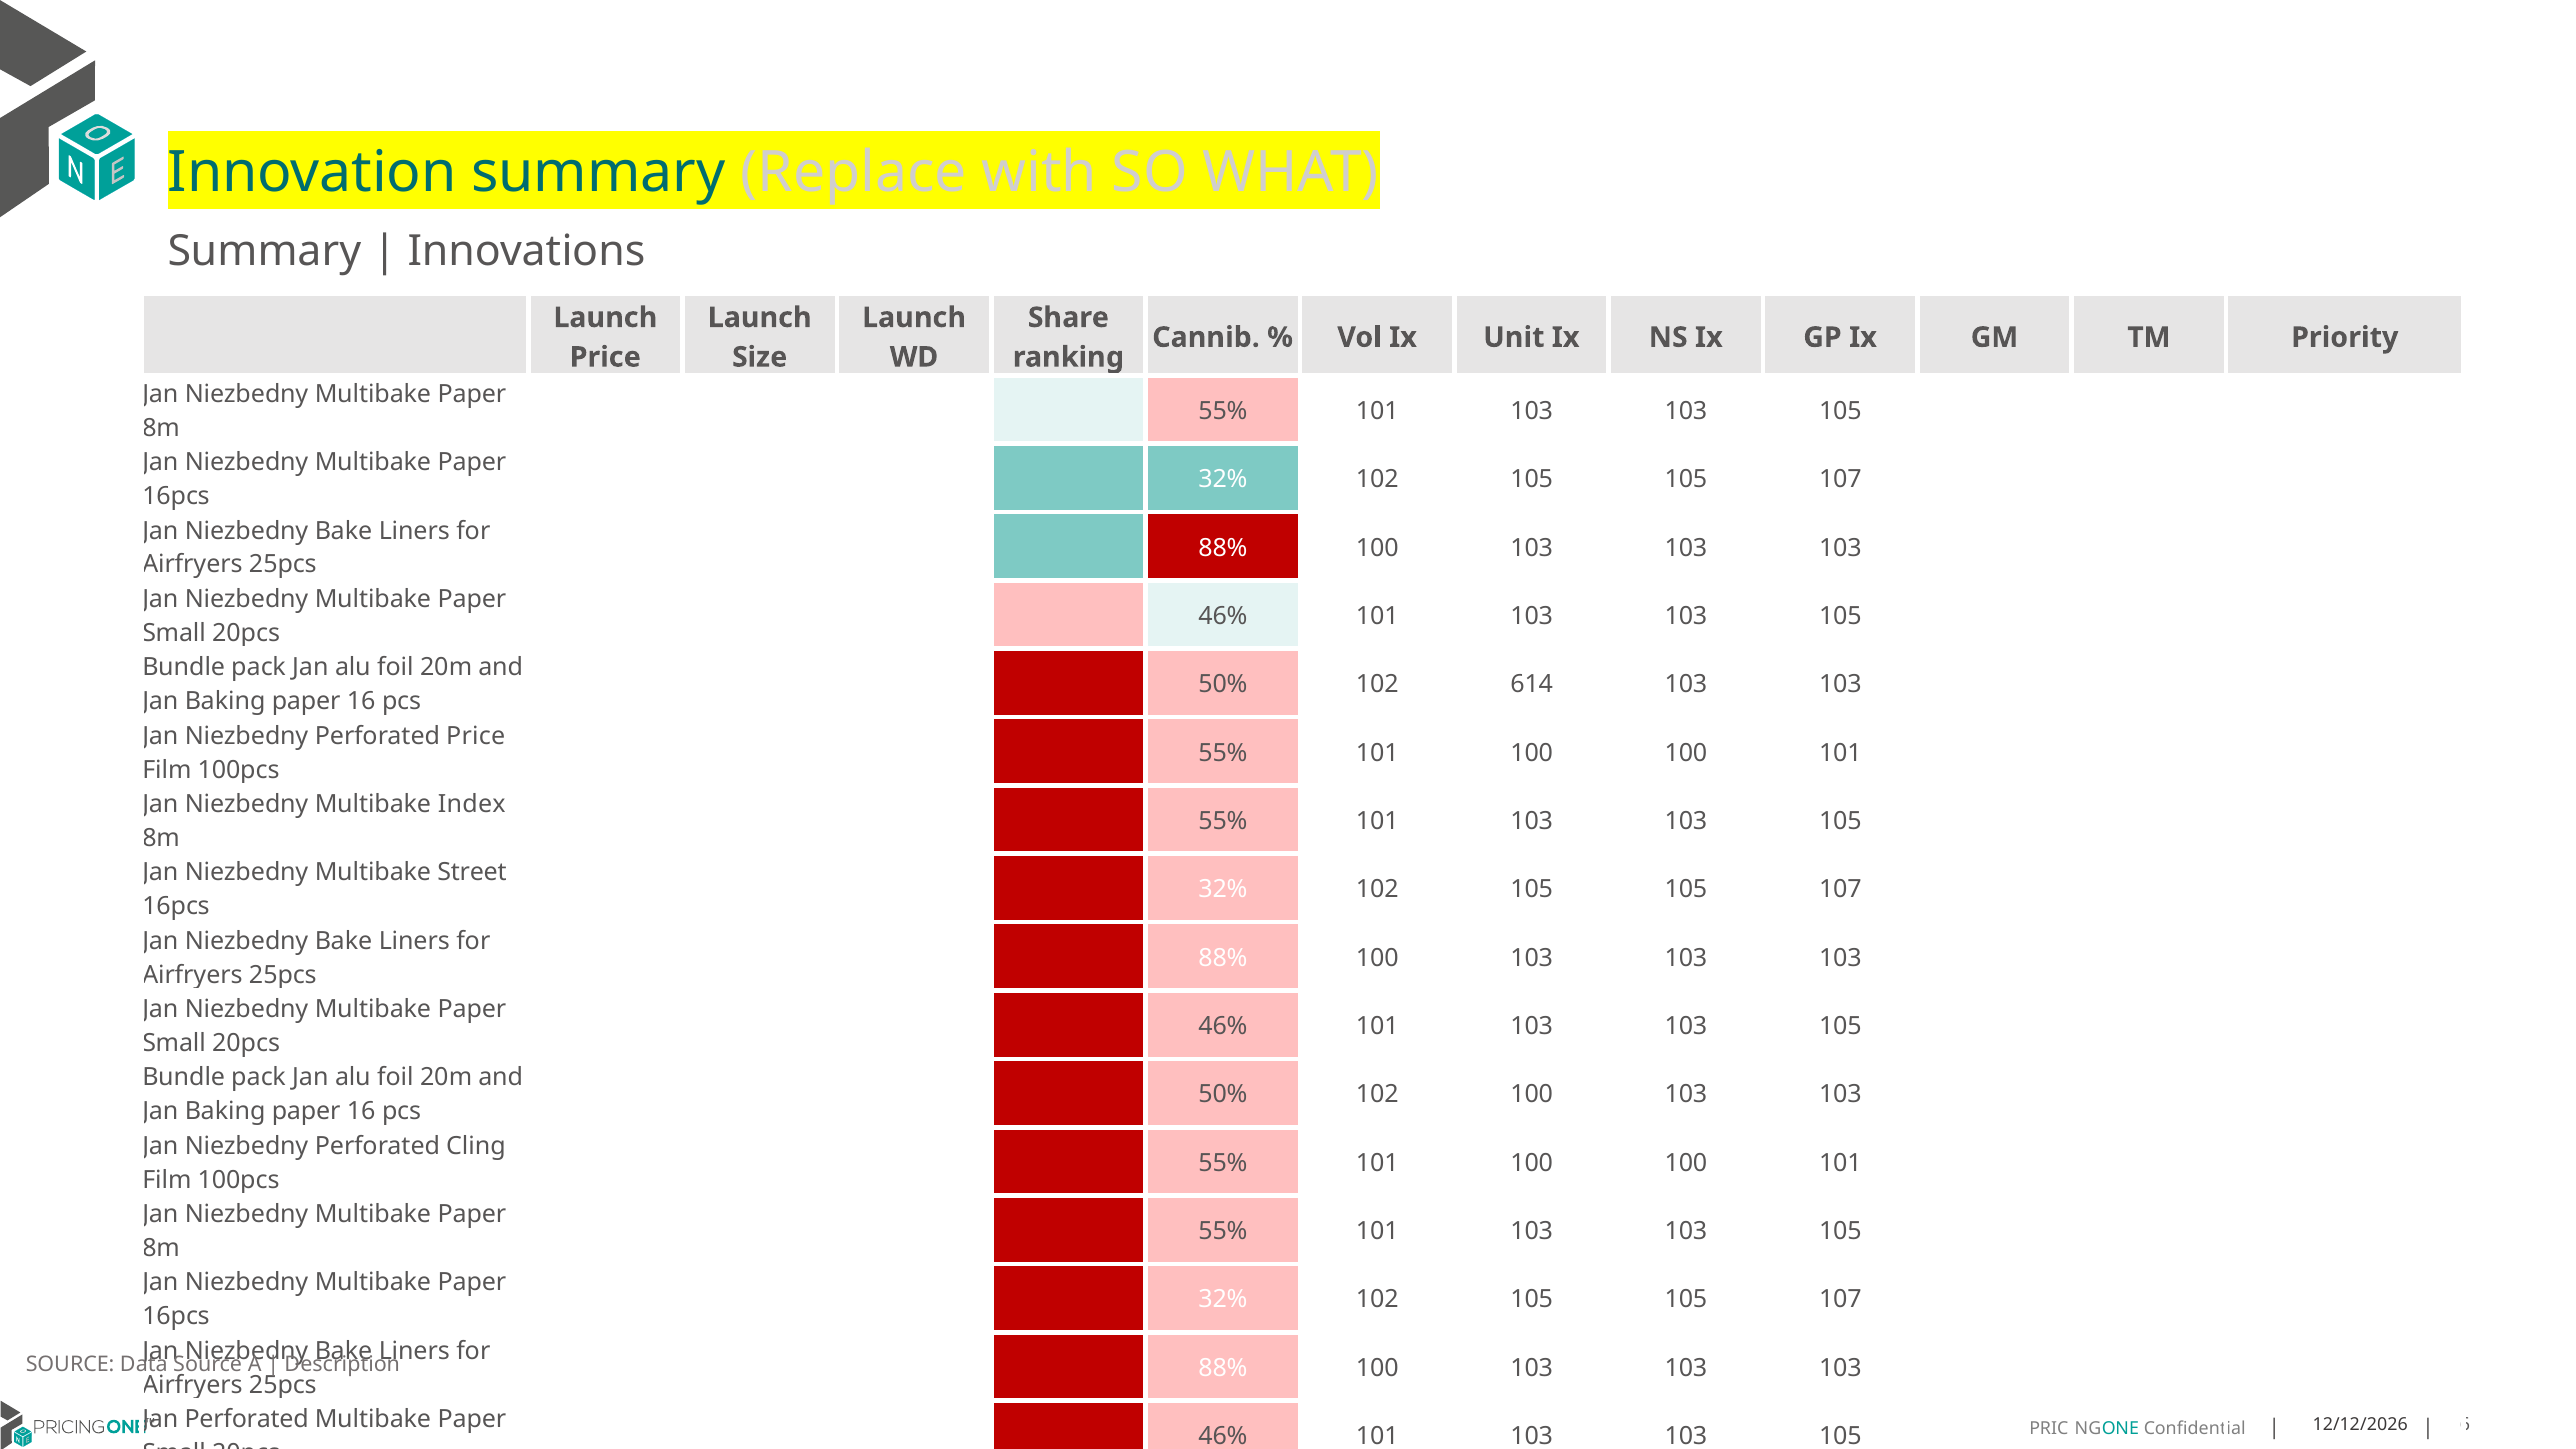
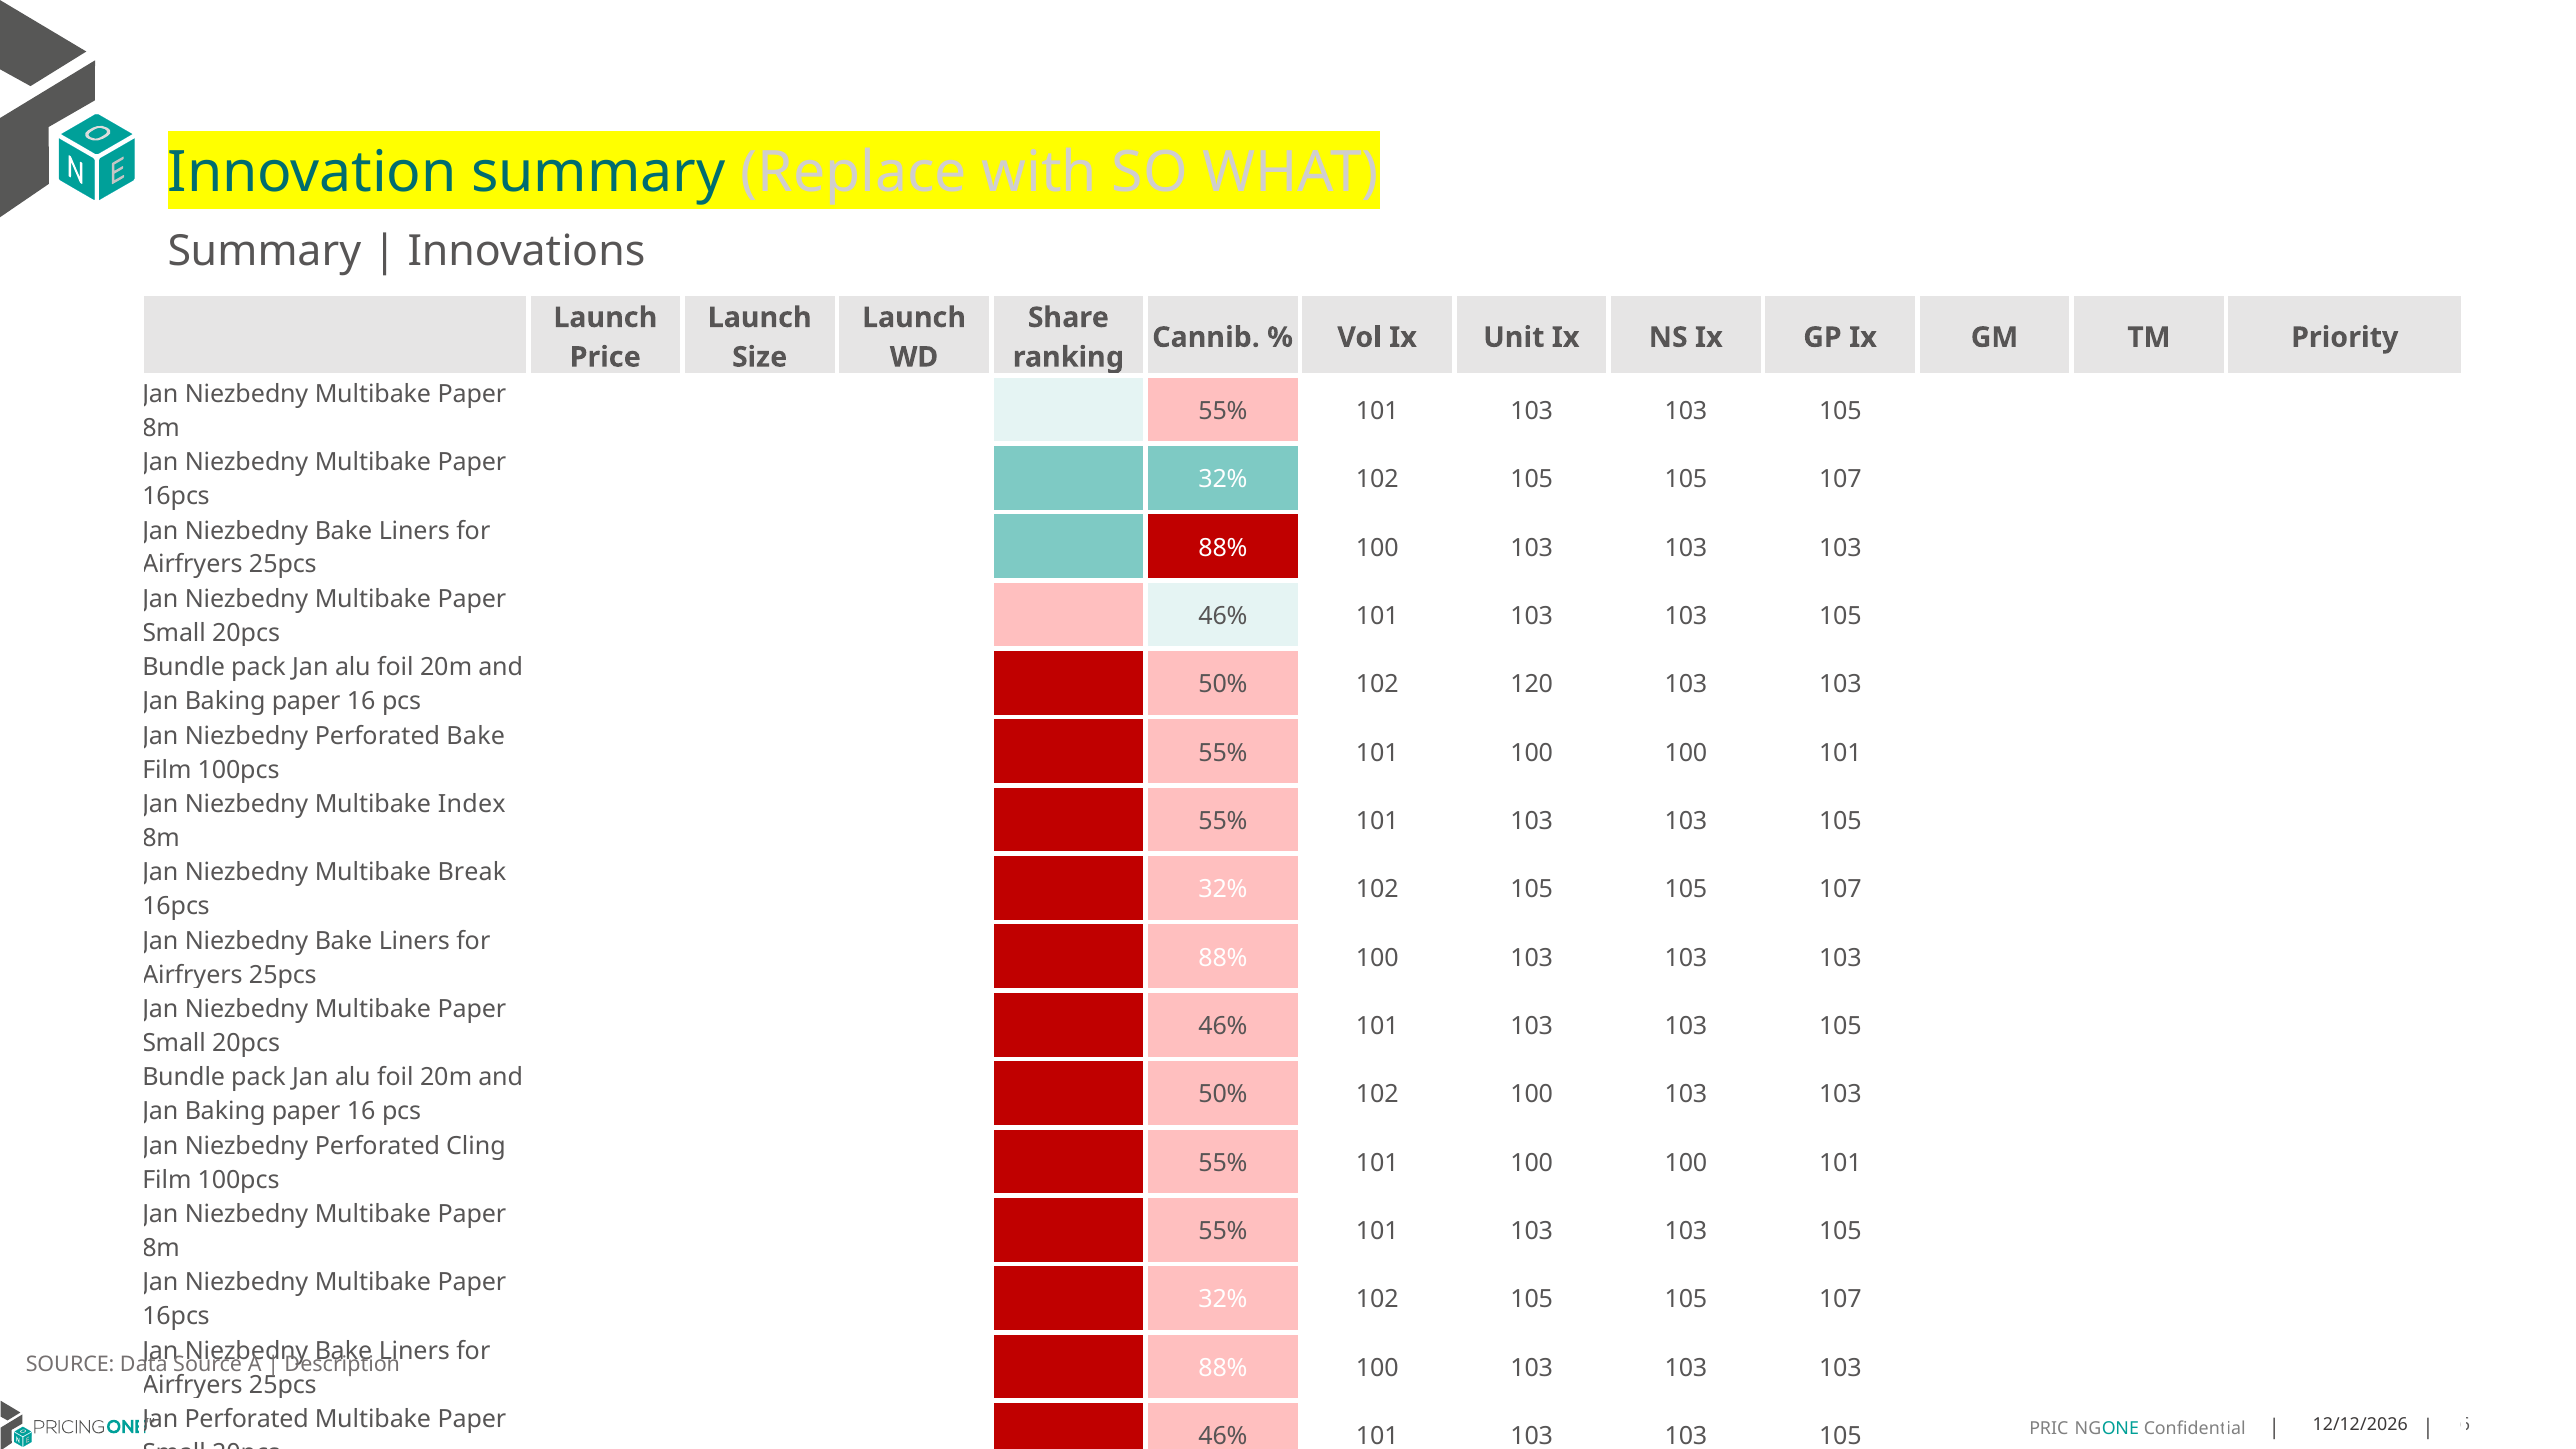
614: 614 -> 120
Perforated Price: Price -> Bake
Street: Street -> Break
